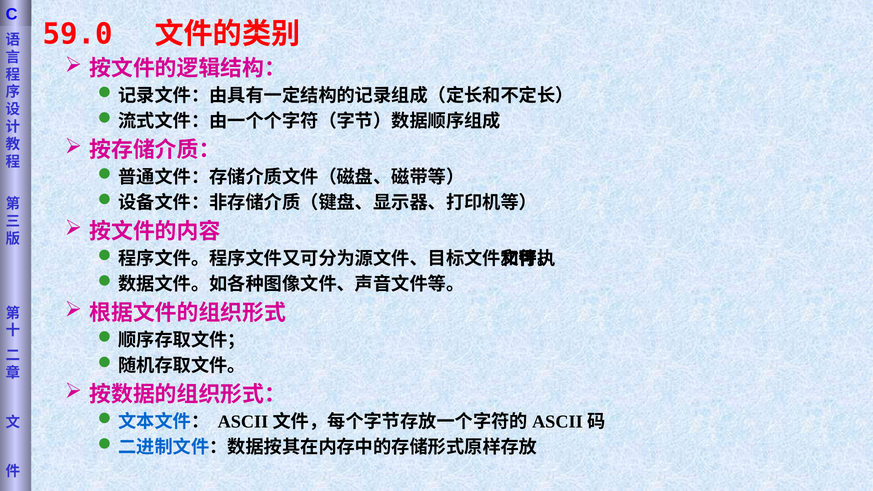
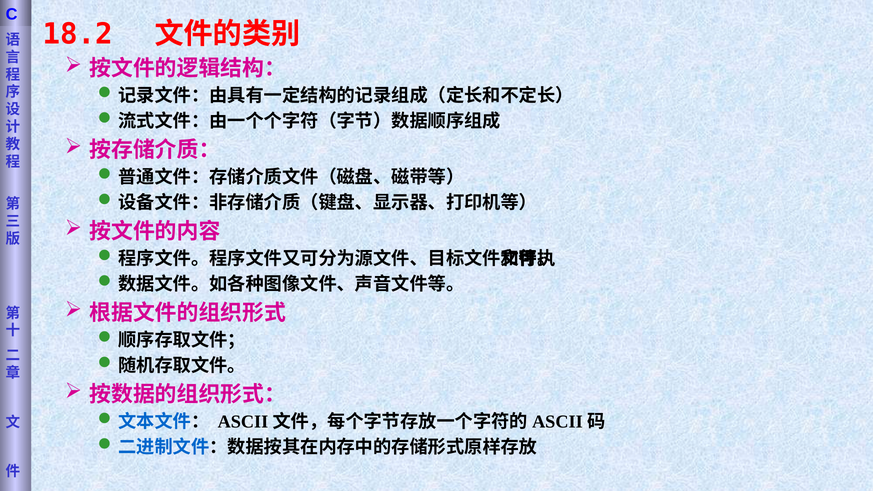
59.0: 59.0 -> 18.2
